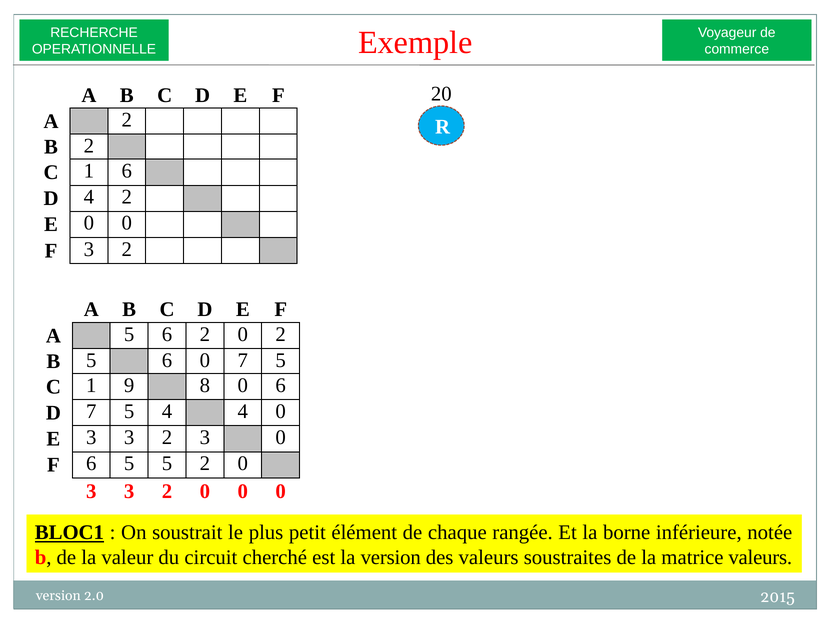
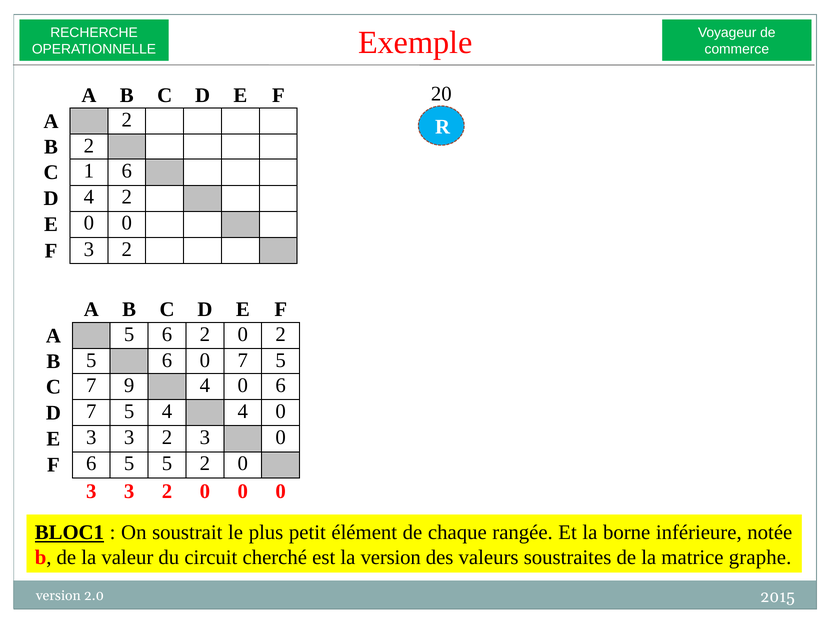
1 at (91, 385): 1 -> 7
9 8: 8 -> 4
matrice valeurs: valeurs -> graphe
